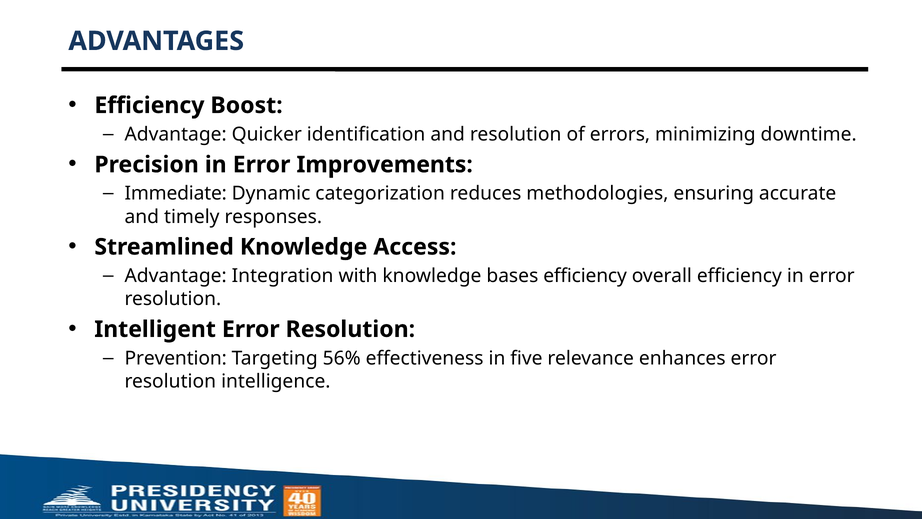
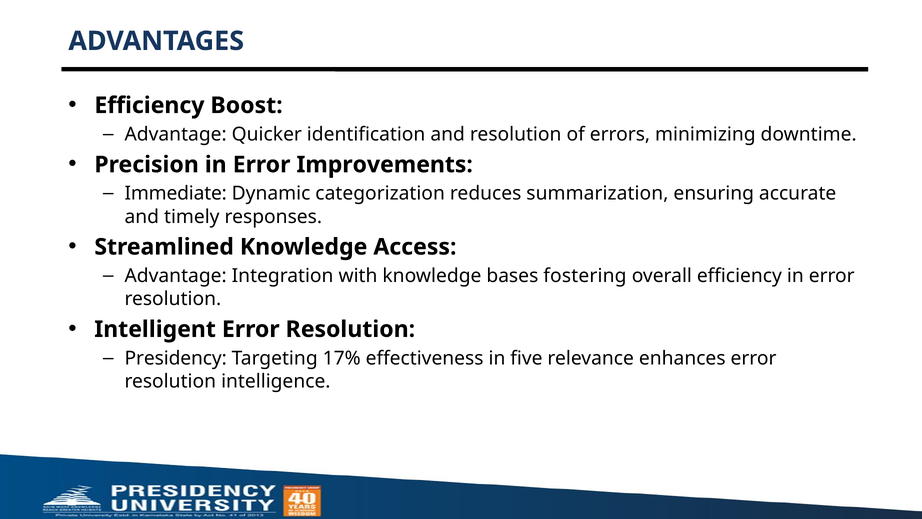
methodologies: methodologies -> summarization
bases efficiency: efficiency -> fostering
Prevention: Prevention -> Presidency
56%: 56% -> 17%
